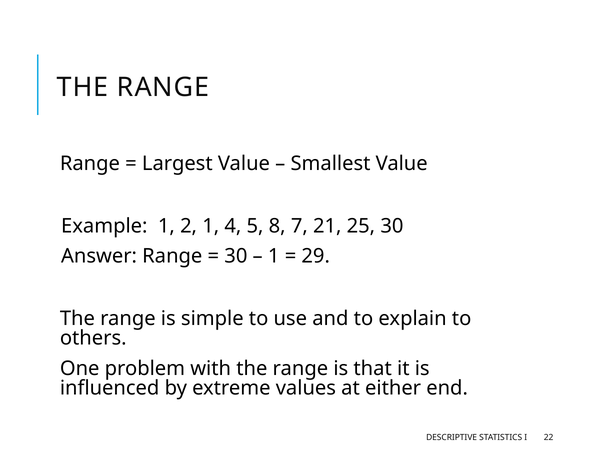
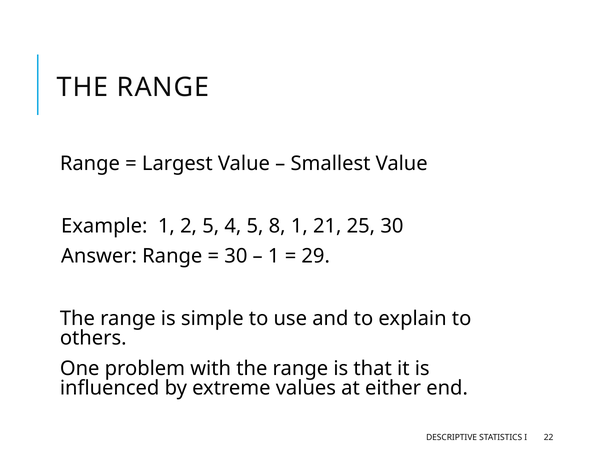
2 1: 1 -> 5
8 7: 7 -> 1
